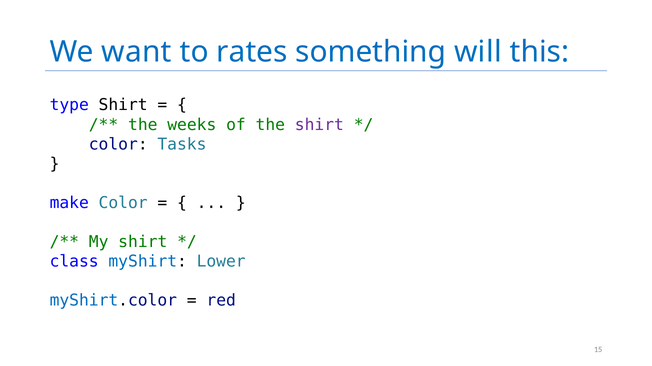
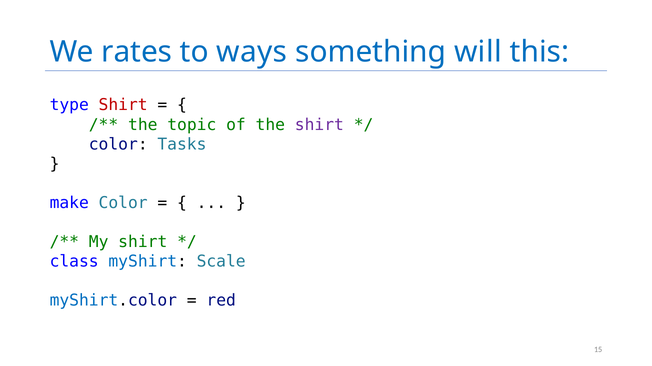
want: want -> rates
rates: rates -> ways
Shirt at (123, 105) colour: black -> red
weeks: weeks -> topic
Lower: Lower -> Scale
